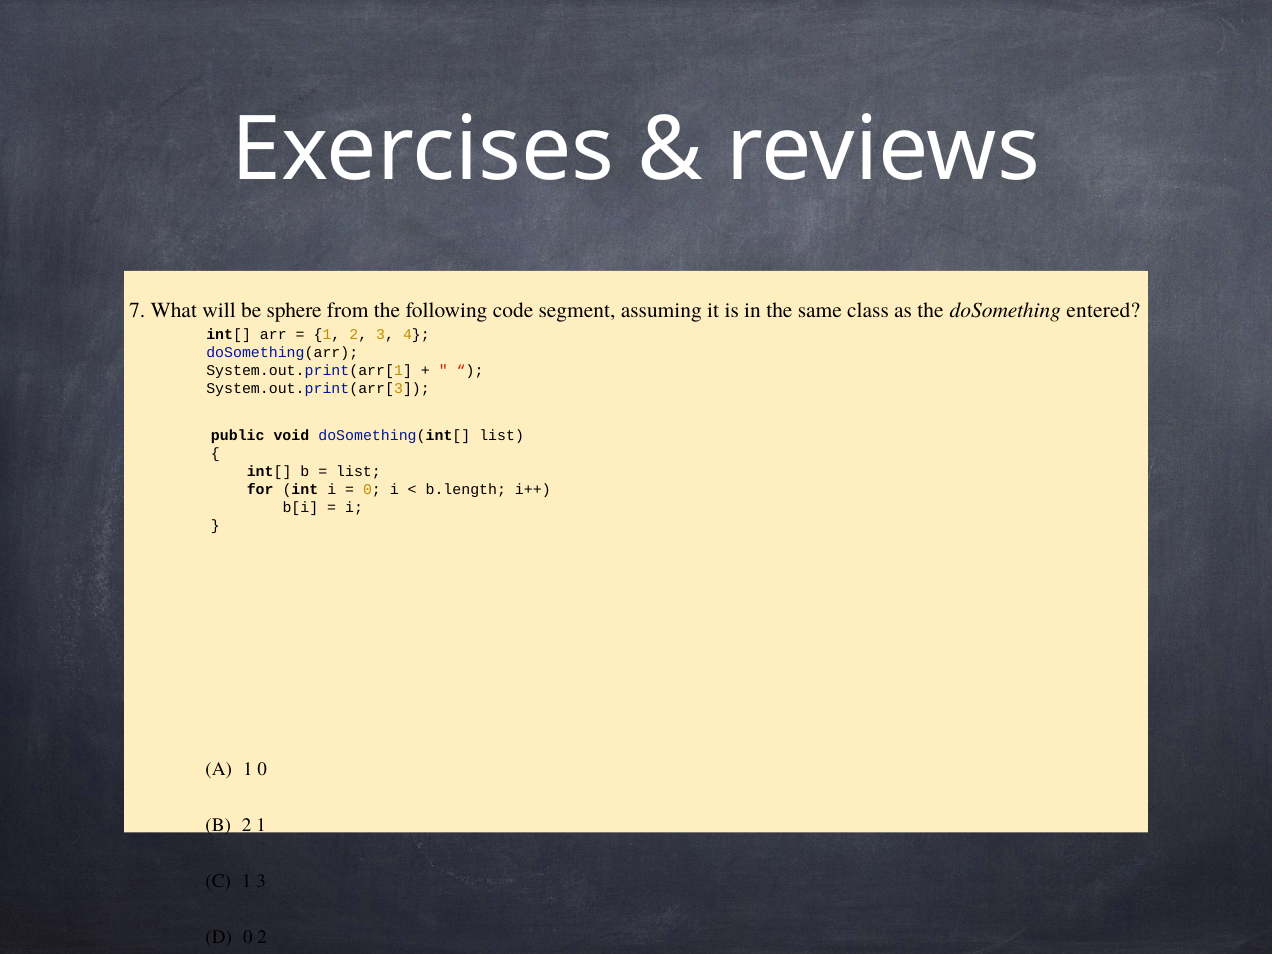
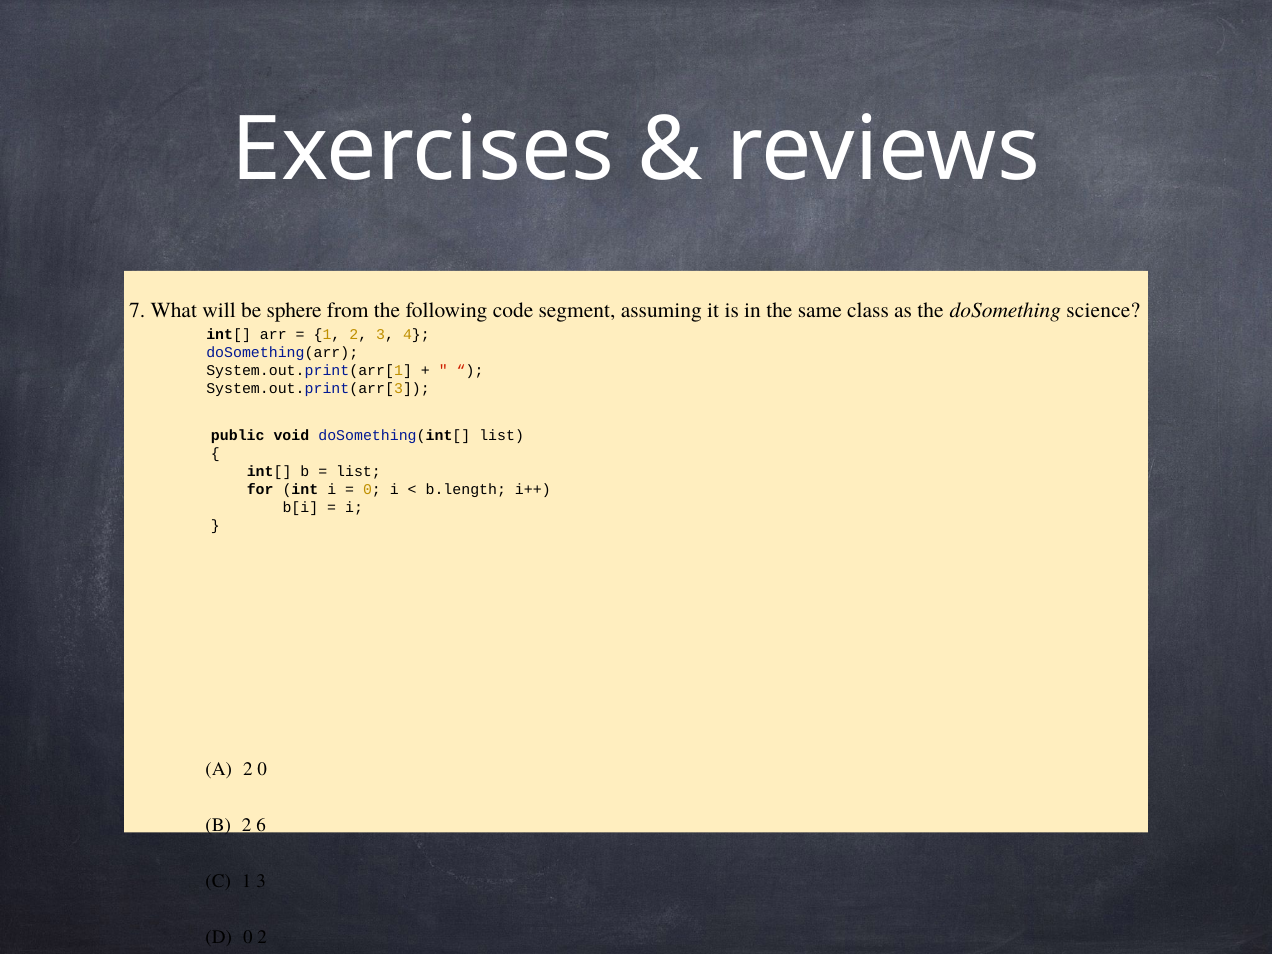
entered: entered -> science
A 1: 1 -> 2
2 1: 1 -> 6
